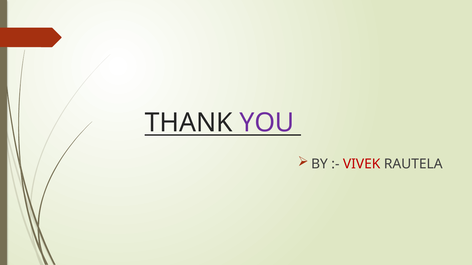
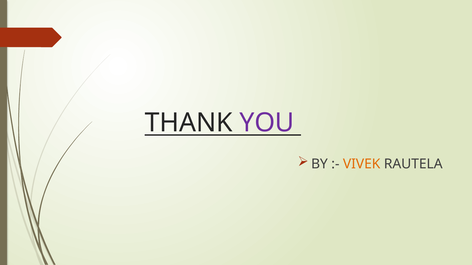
VIVEK colour: red -> orange
